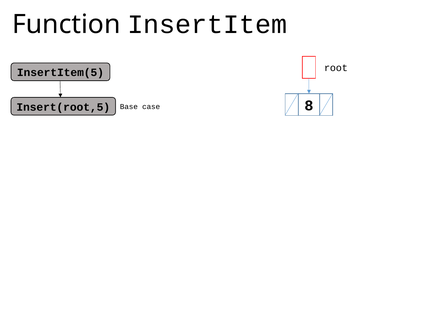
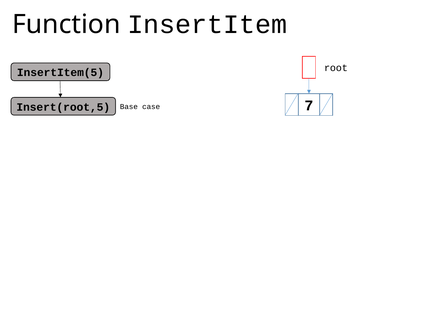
8: 8 -> 7
